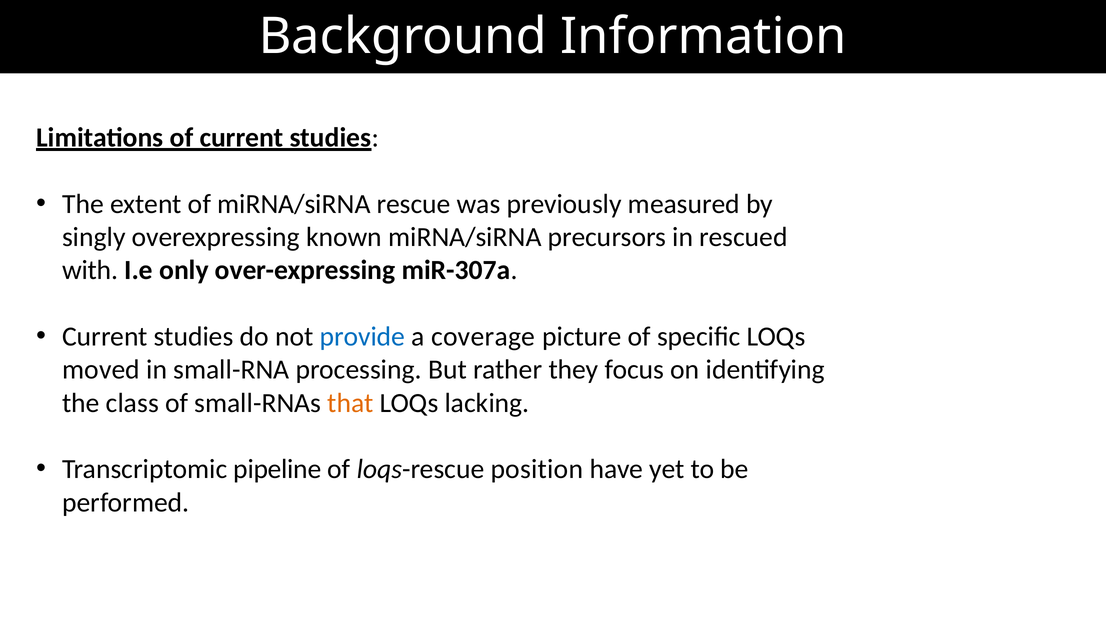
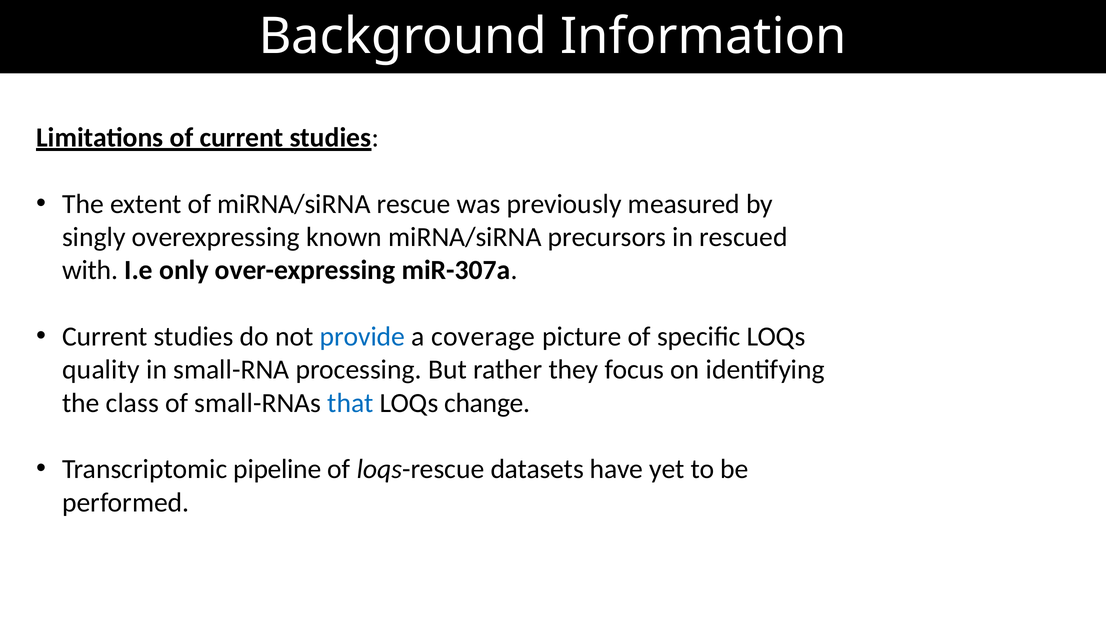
moved: moved -> quality
that colour: orange -> blue
lacking: lacking -> change
position: position -> datasets
